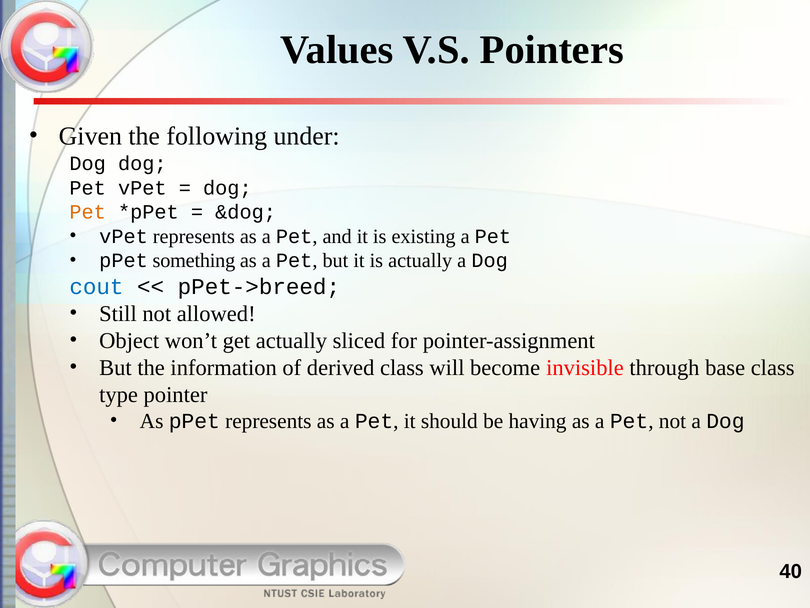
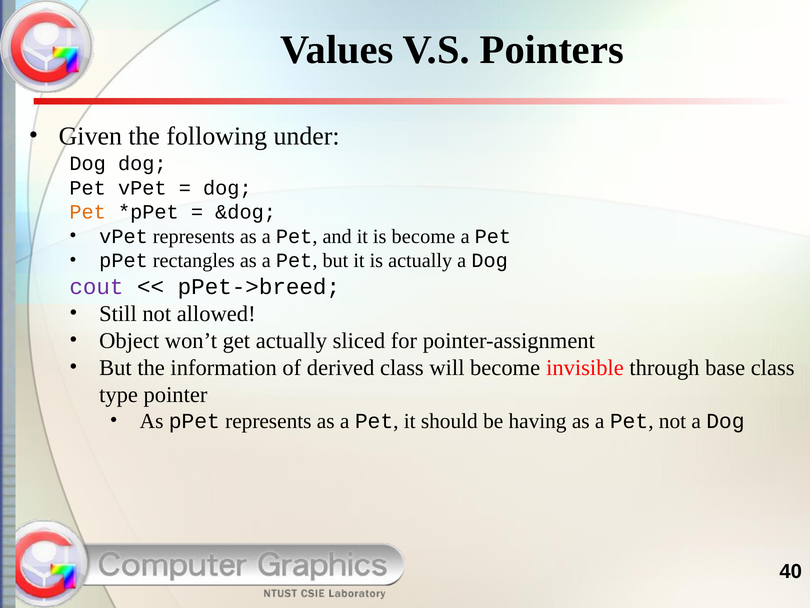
is existing: existing -> become
something: something -> rectangles
cout colour: blue -> purple
